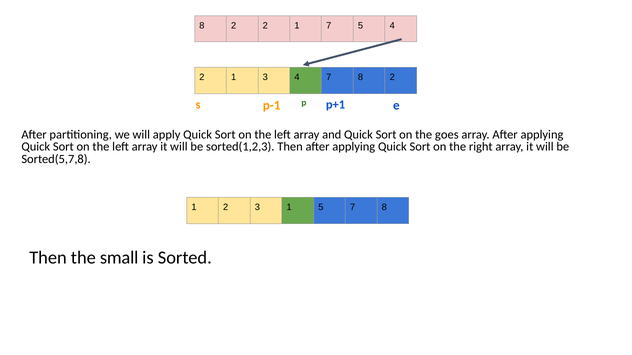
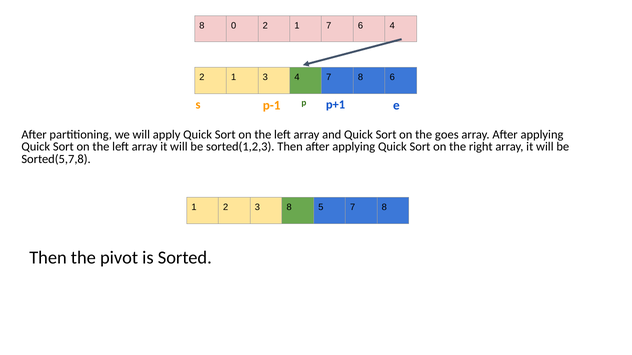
2 at (234, 26): 2 -> 0
7 5: 5 -> 6
7 8 2: 2 -> 6
3 1: 1 -> 8
small: small -> pivot
